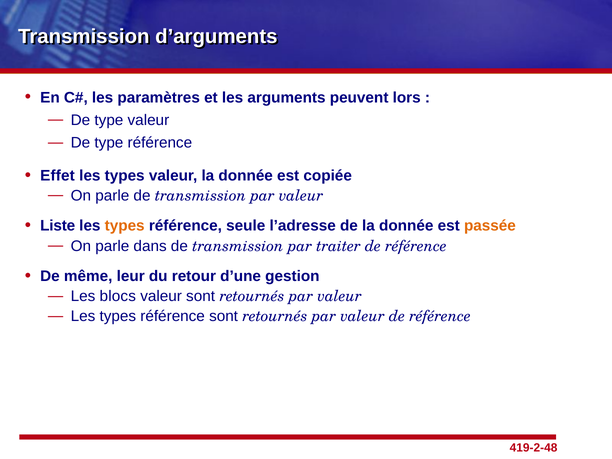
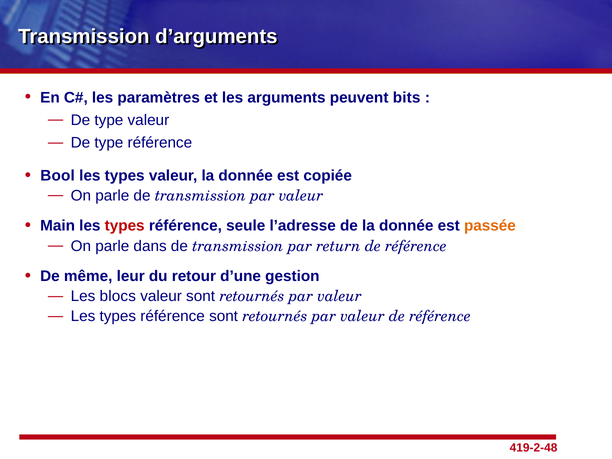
lors: lors -> bits
Effet: Effet -> Bool
Liste: Liste -> Main
types at (125, 226) colour: orange -> red
traiter: traiter -> return
